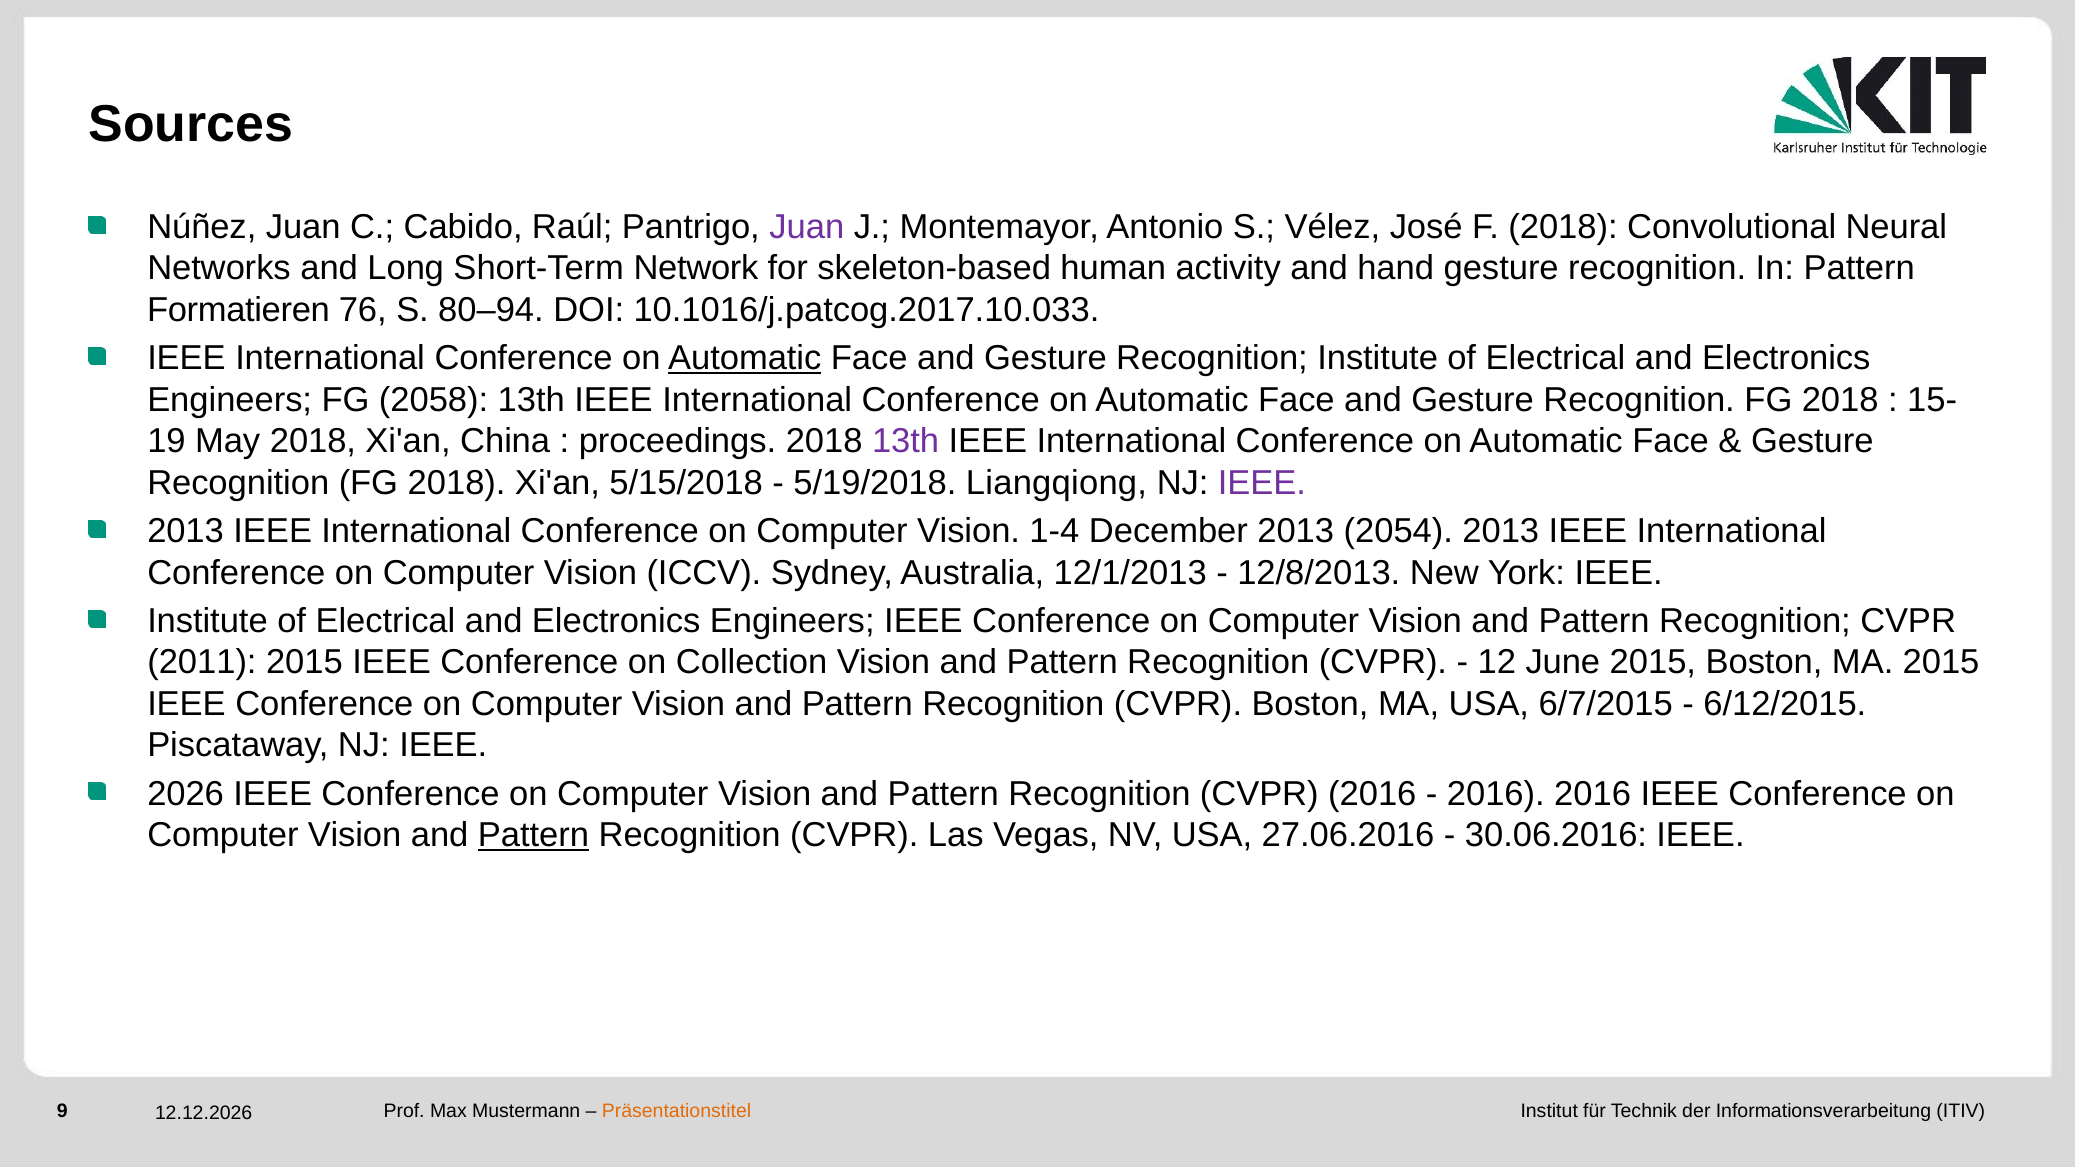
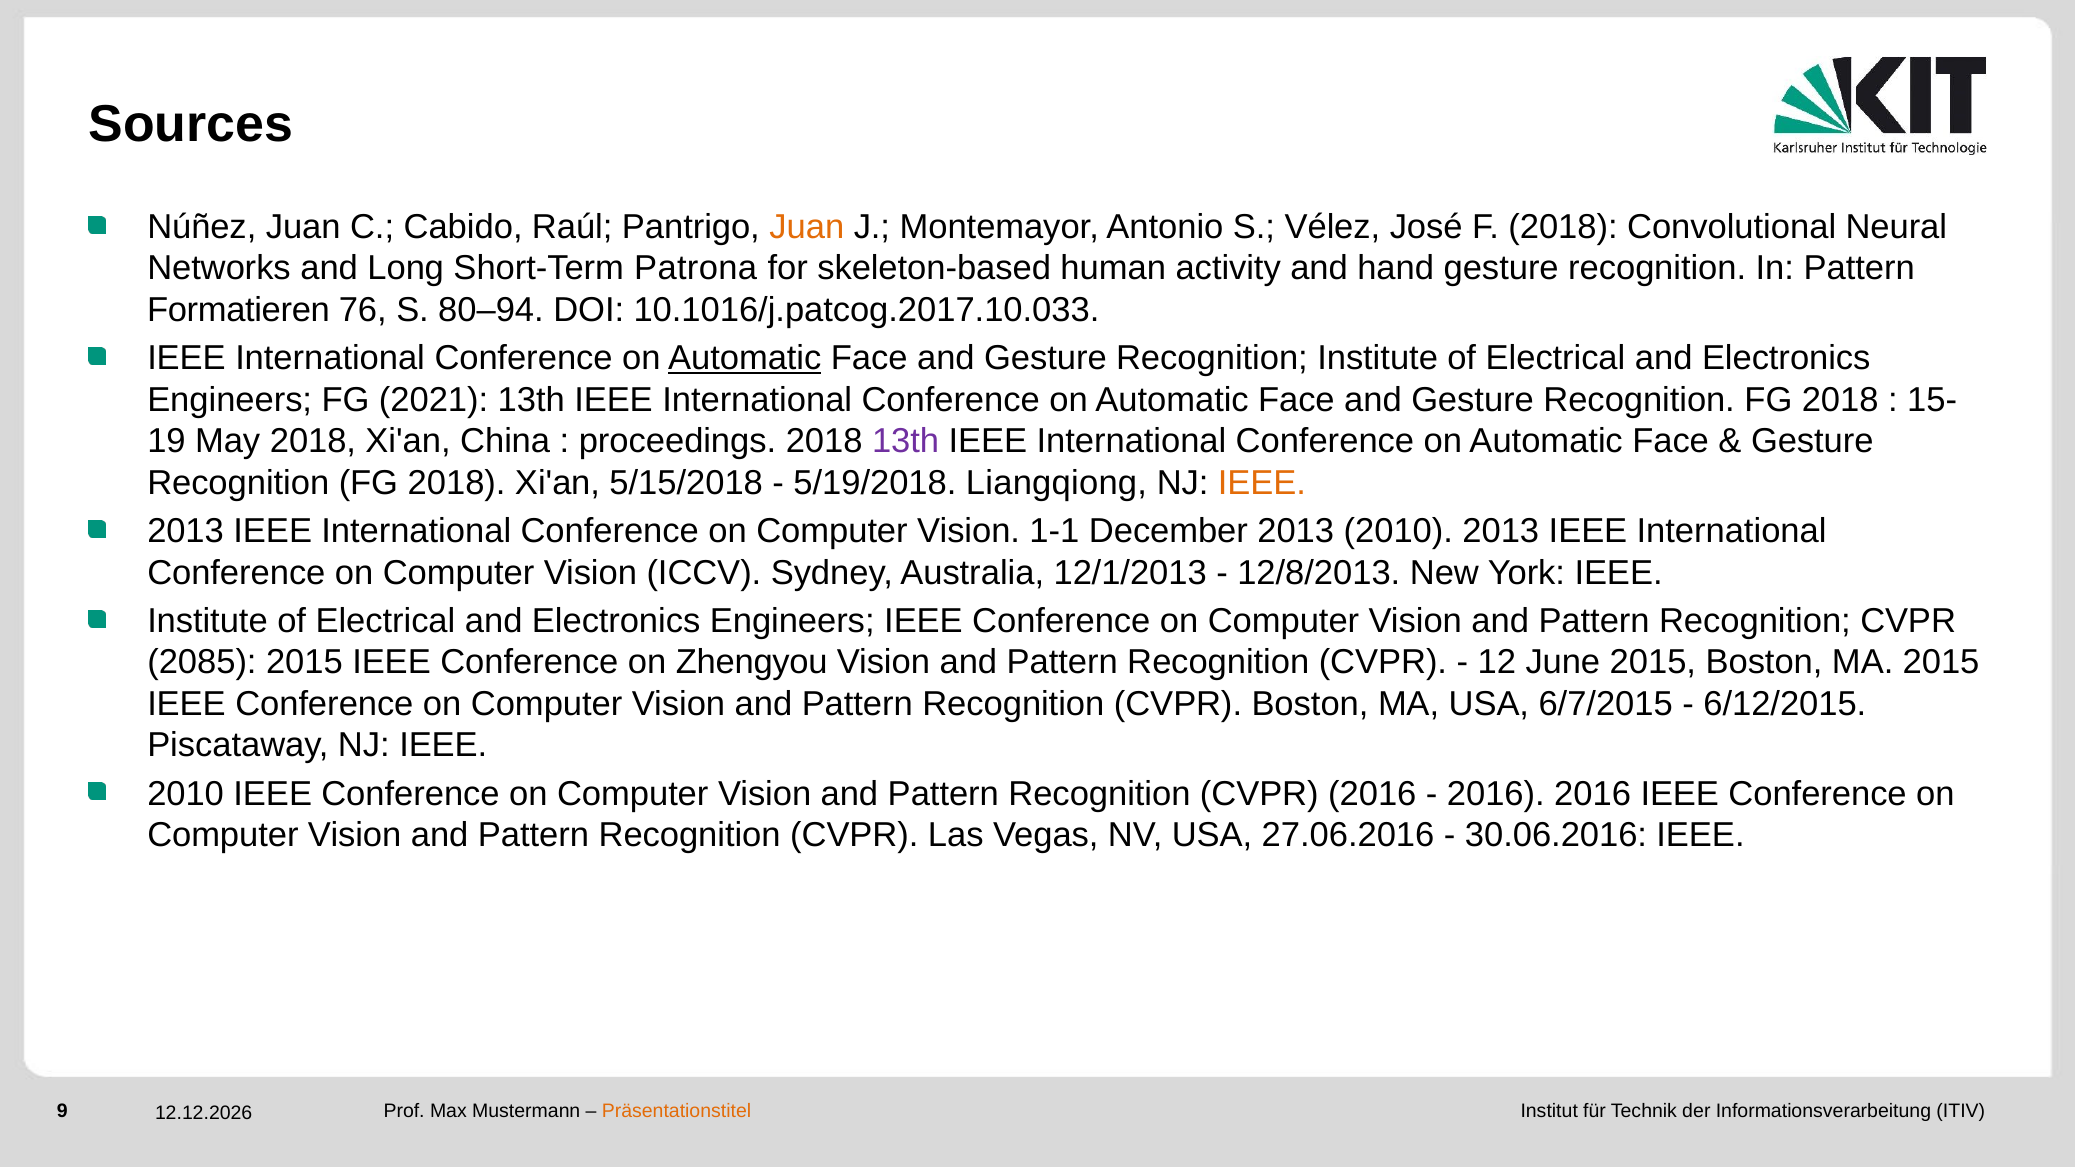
Juan at (807, 227) colour: purple -> orange
Network: Network -> Patrona
2058: 2058 -> 2021
IEEE at (1262, 483) colour: purple -> orange
1-4: 1-4 -> 1-1
2013 2054: 2054 -> 2010
2011: 2011 -> 2085
Collection: Collection -> Zhengyou
2026 at (186, 794): 2026 -> 2010
Pattern at (534, 836) underline: present -> none
